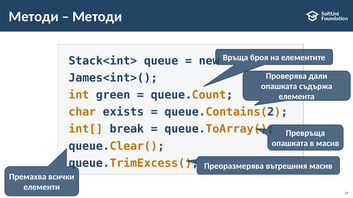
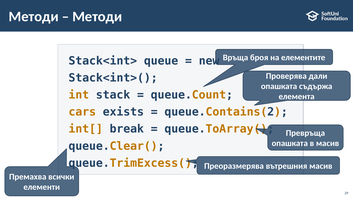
James<int>(: James<int>( -> Stack<int>(
green: green -> stack
char: char -> cars
